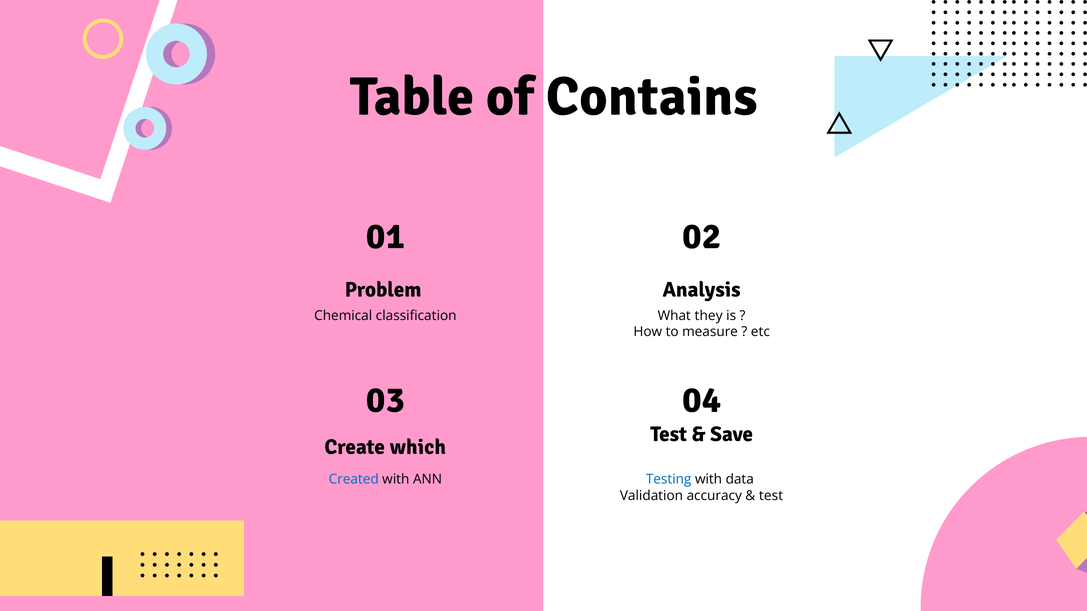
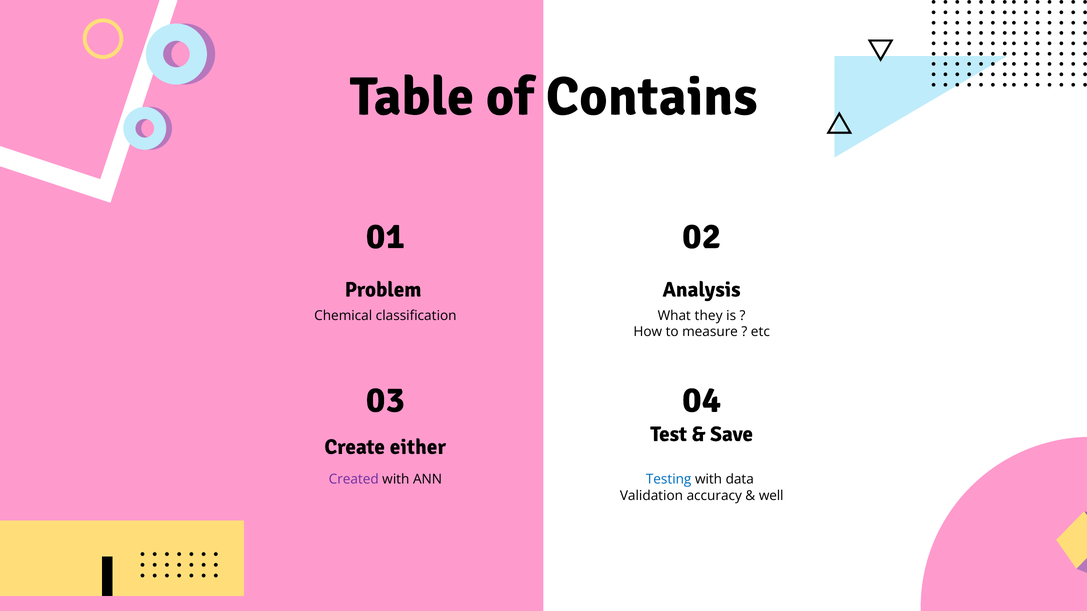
which: which -> either
Created colour: blue -> purple
test at (771, 496): test -> well
